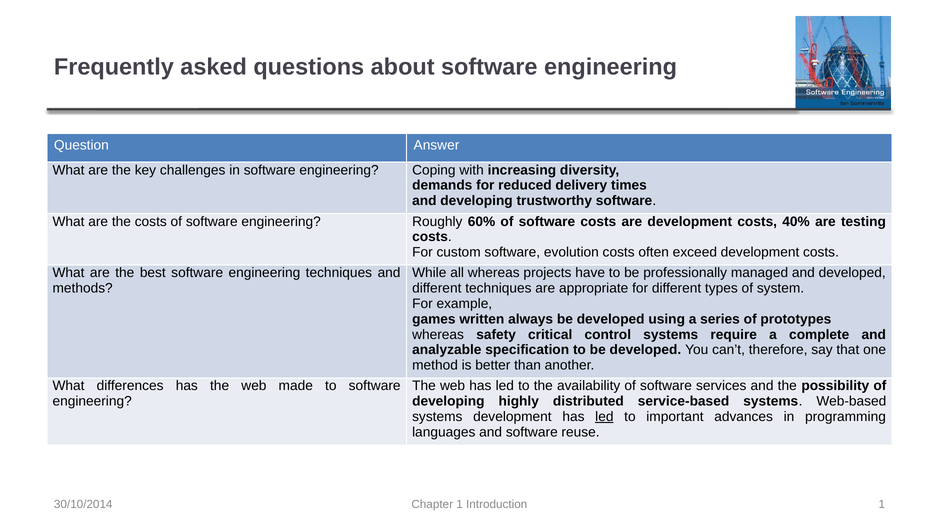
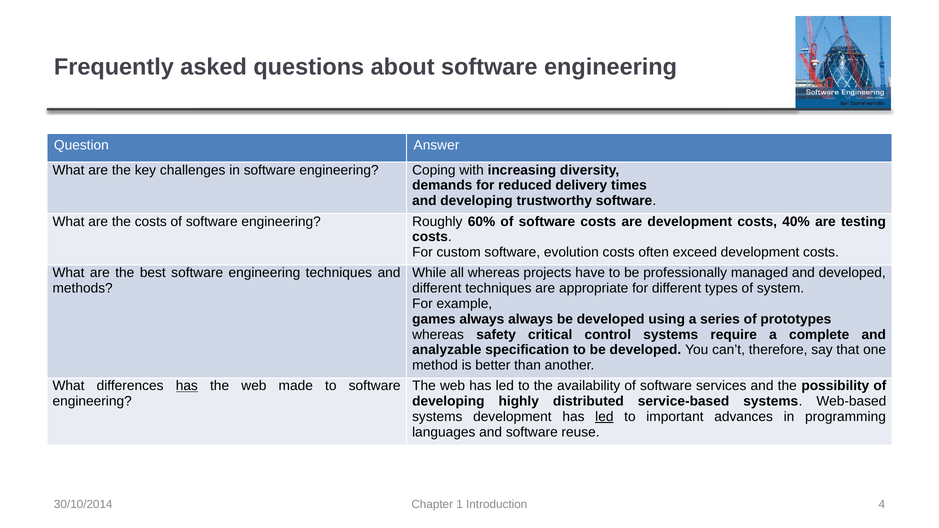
games written: written -> always
has at (187, 386) underline: none -> present
30/10/2014 1: 1 -> 4
